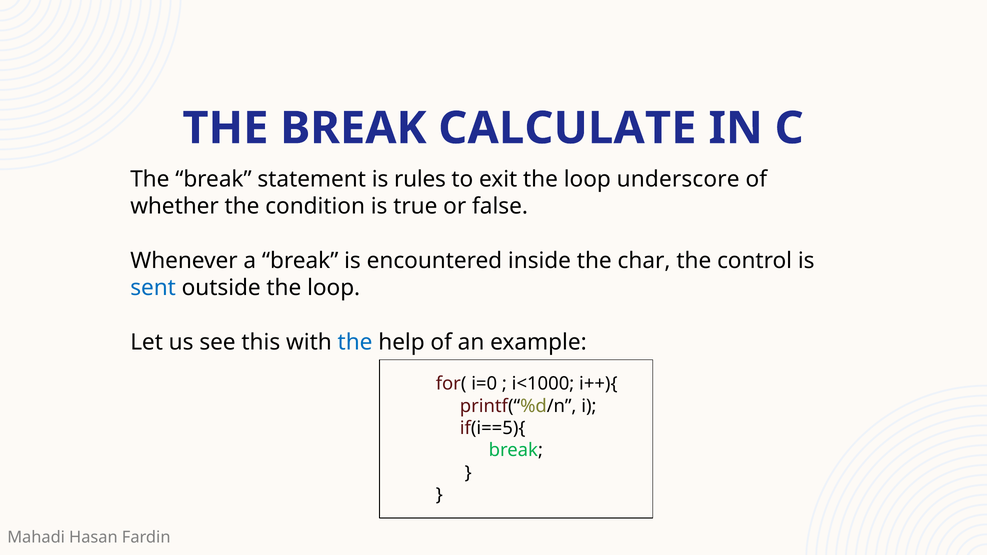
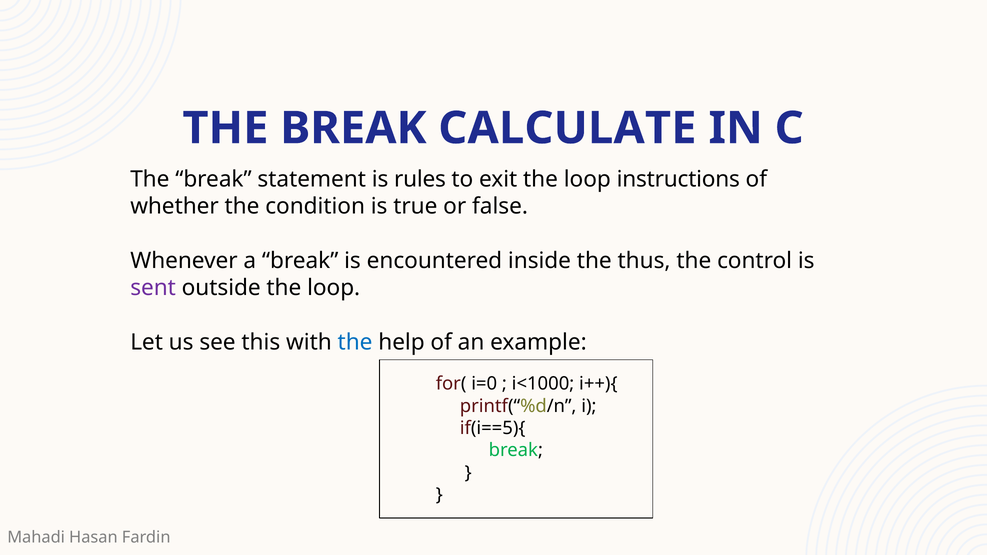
underscore: underscore -> instructions
char: char -> thus
sent colour: blue -> purple
